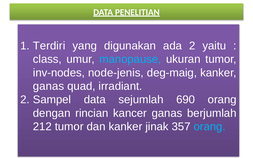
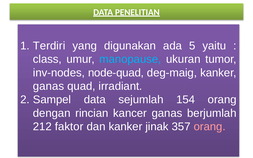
ada 2: 2 -> 5
node-jenis: node-jenis -> node-quad
690: 690 -> 154
212 tumor: tumor -> faktor
orang at (210, 127) colour: light blue -> pink
